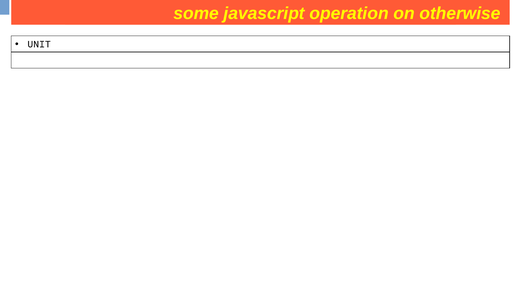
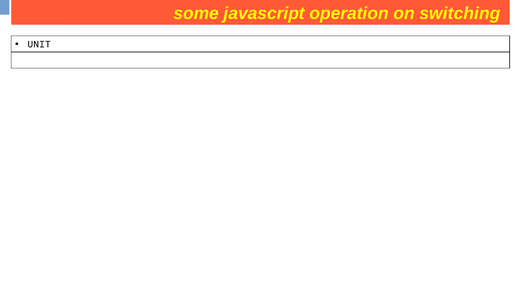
otherwise: otherwise -> switching
